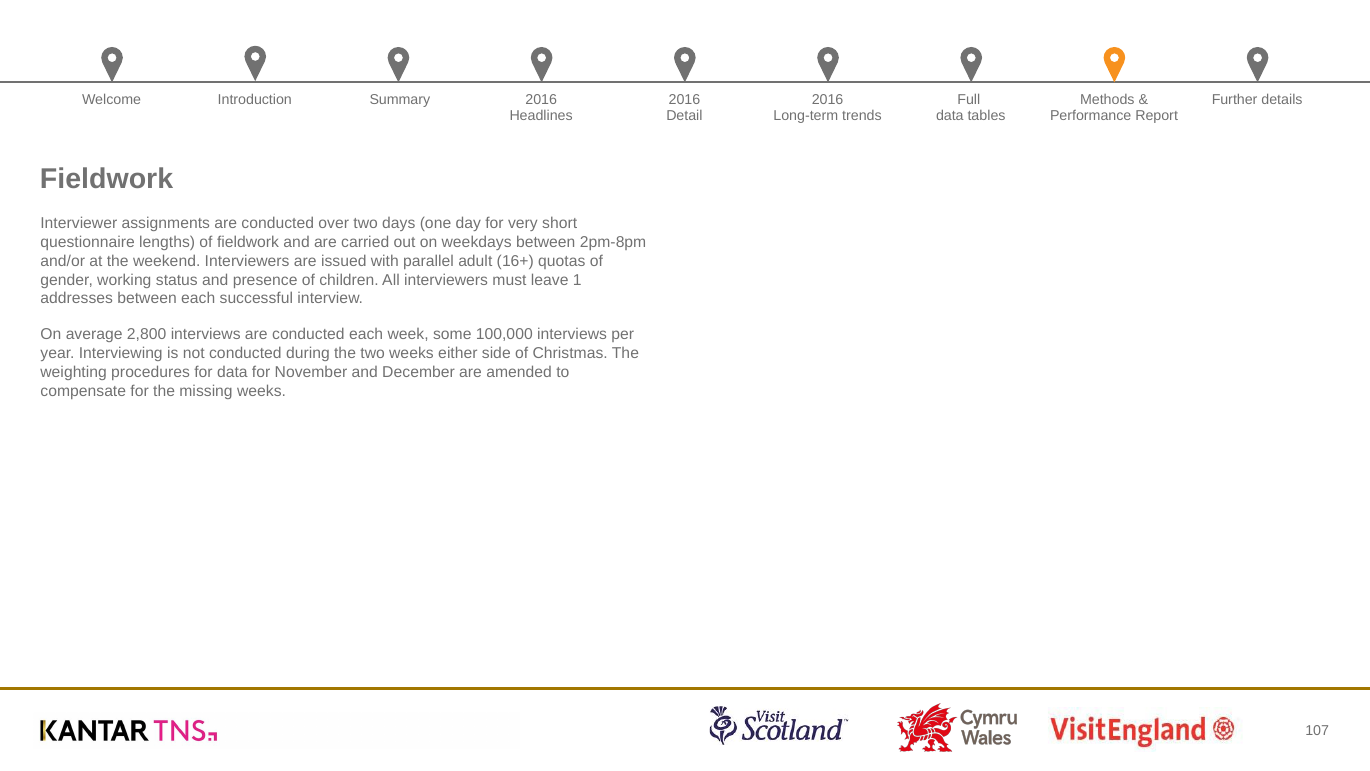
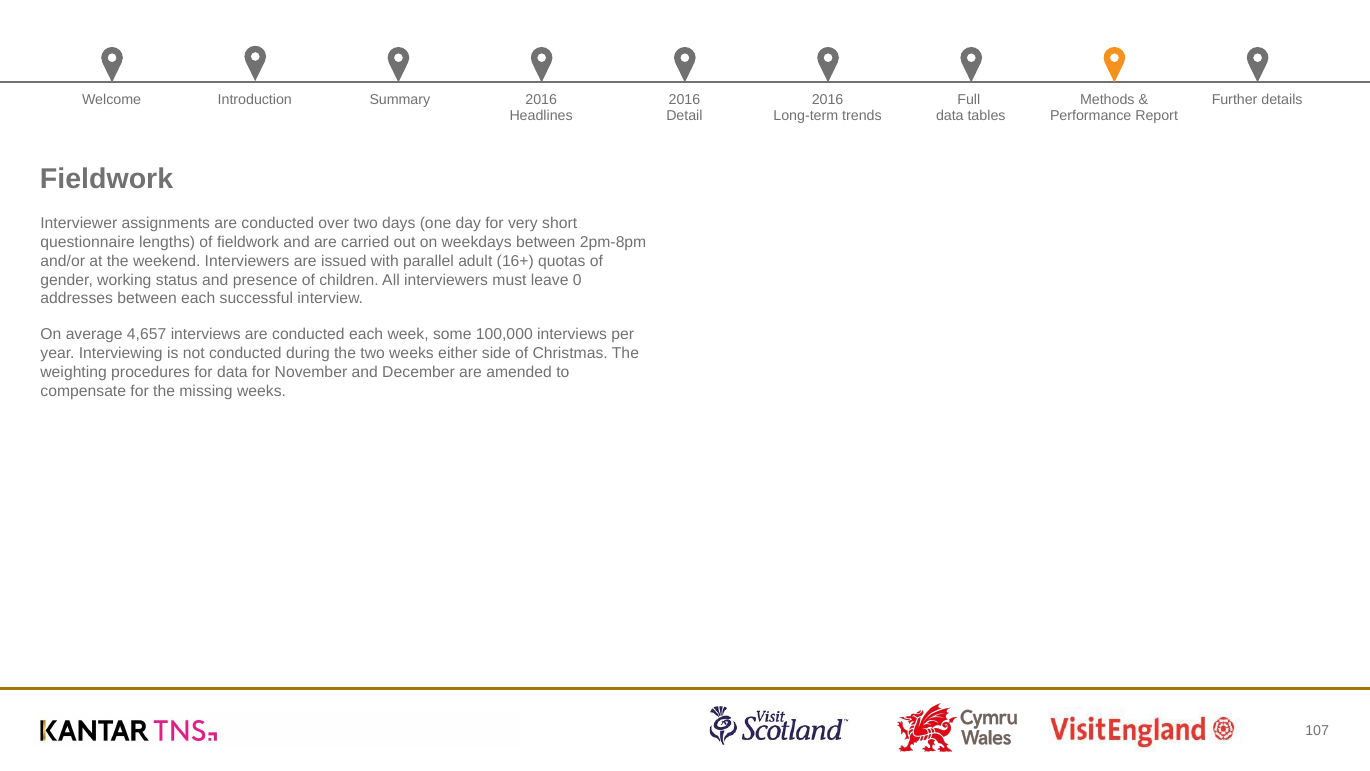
1: 1 -> 0
2,800: 2,800 -> 4,657
